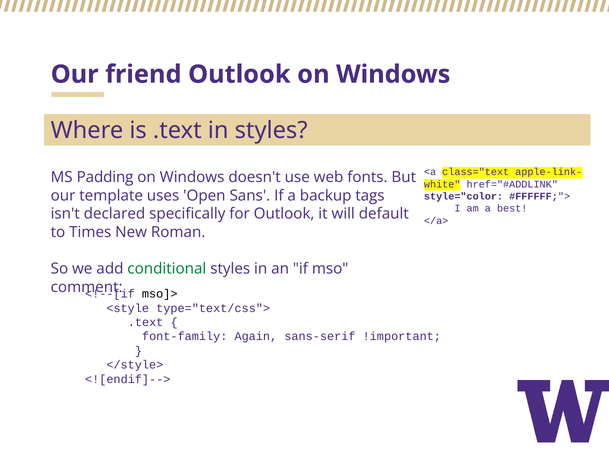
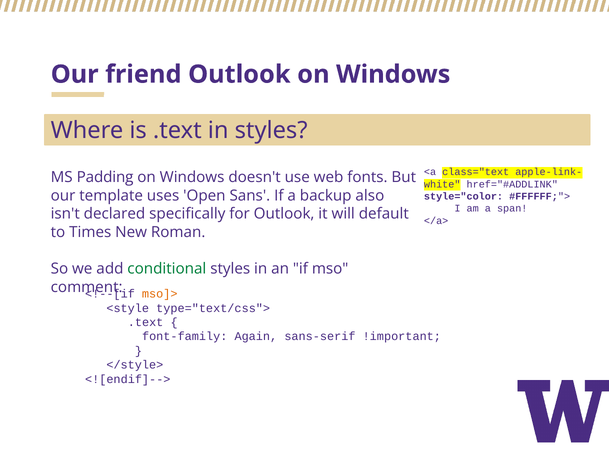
tags: tags -> also
best: best -> span
mso]> colour: black -> orange
